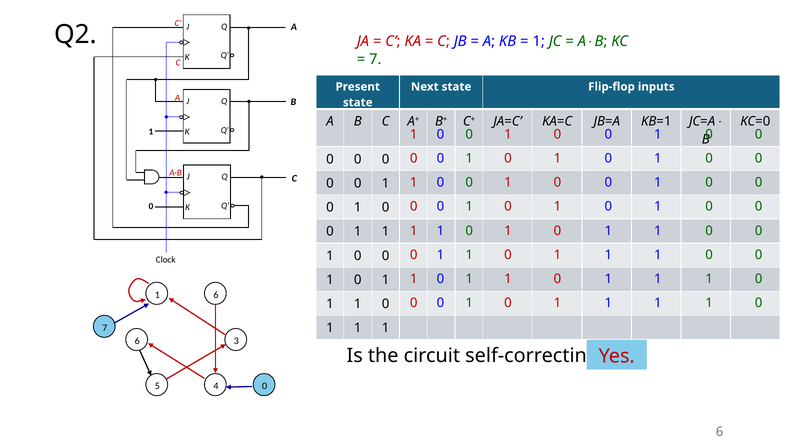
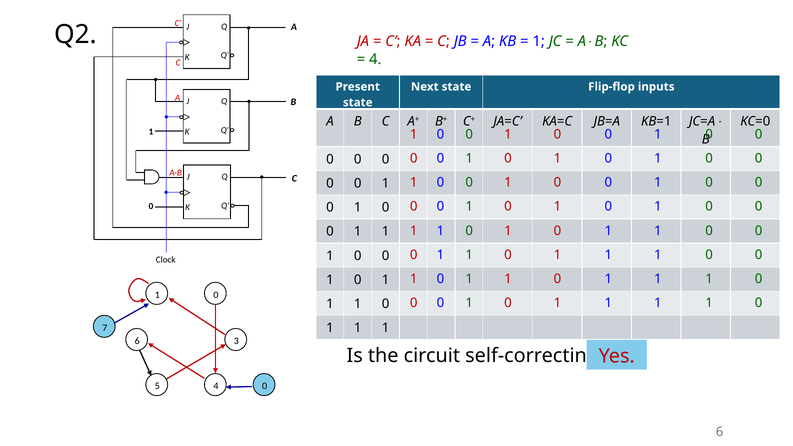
7 at (375, 59): 7 -> 4
6 at (216, 295): 6 -> 0
